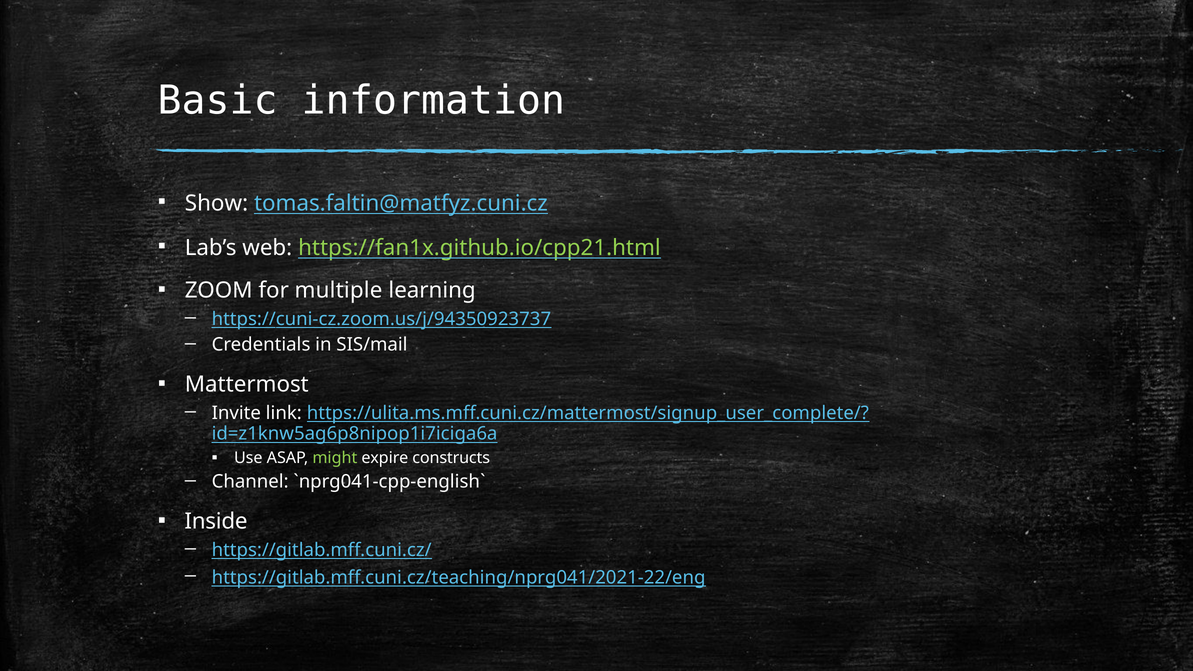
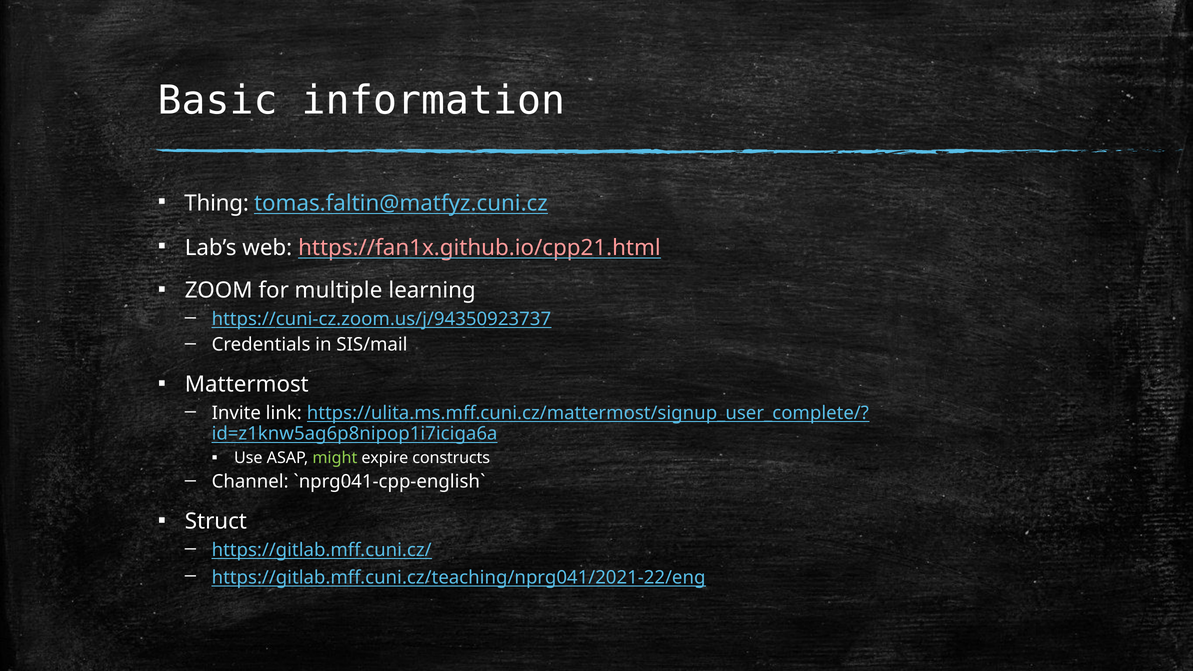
Show: Show -> Thing
https://fan1x.github.io/cpp21.html colour: light green -> pink
Inside: Inside -> Struct
